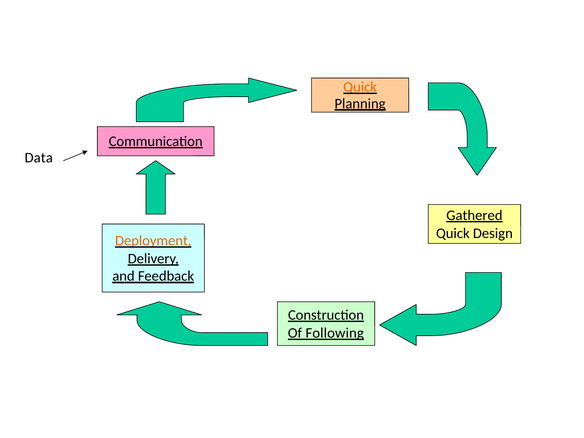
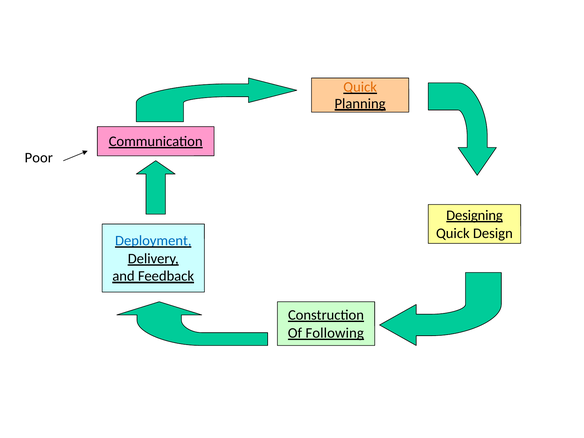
Data: Data -> Poor
Gathered: Gathered -> Designing
Deployment colour: orange -> blue
